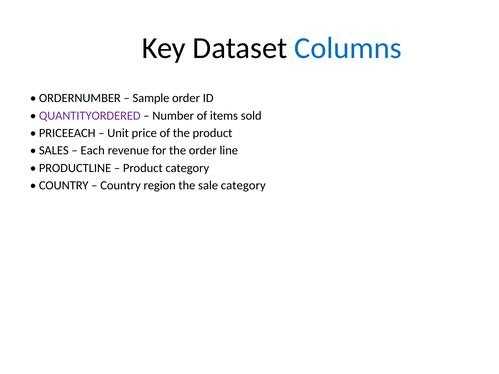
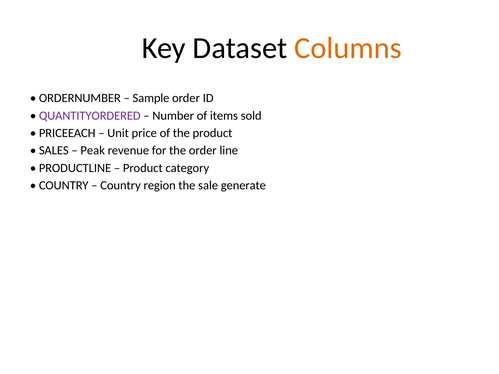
Columns colour: blue -> orange
Each: Each -> Peak
sale category: category -> generate
